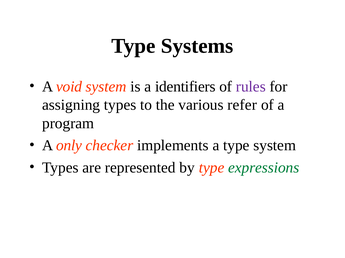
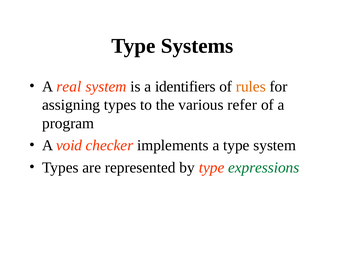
void: void -> real
rules colour: purple -> orange
only: only -> void
